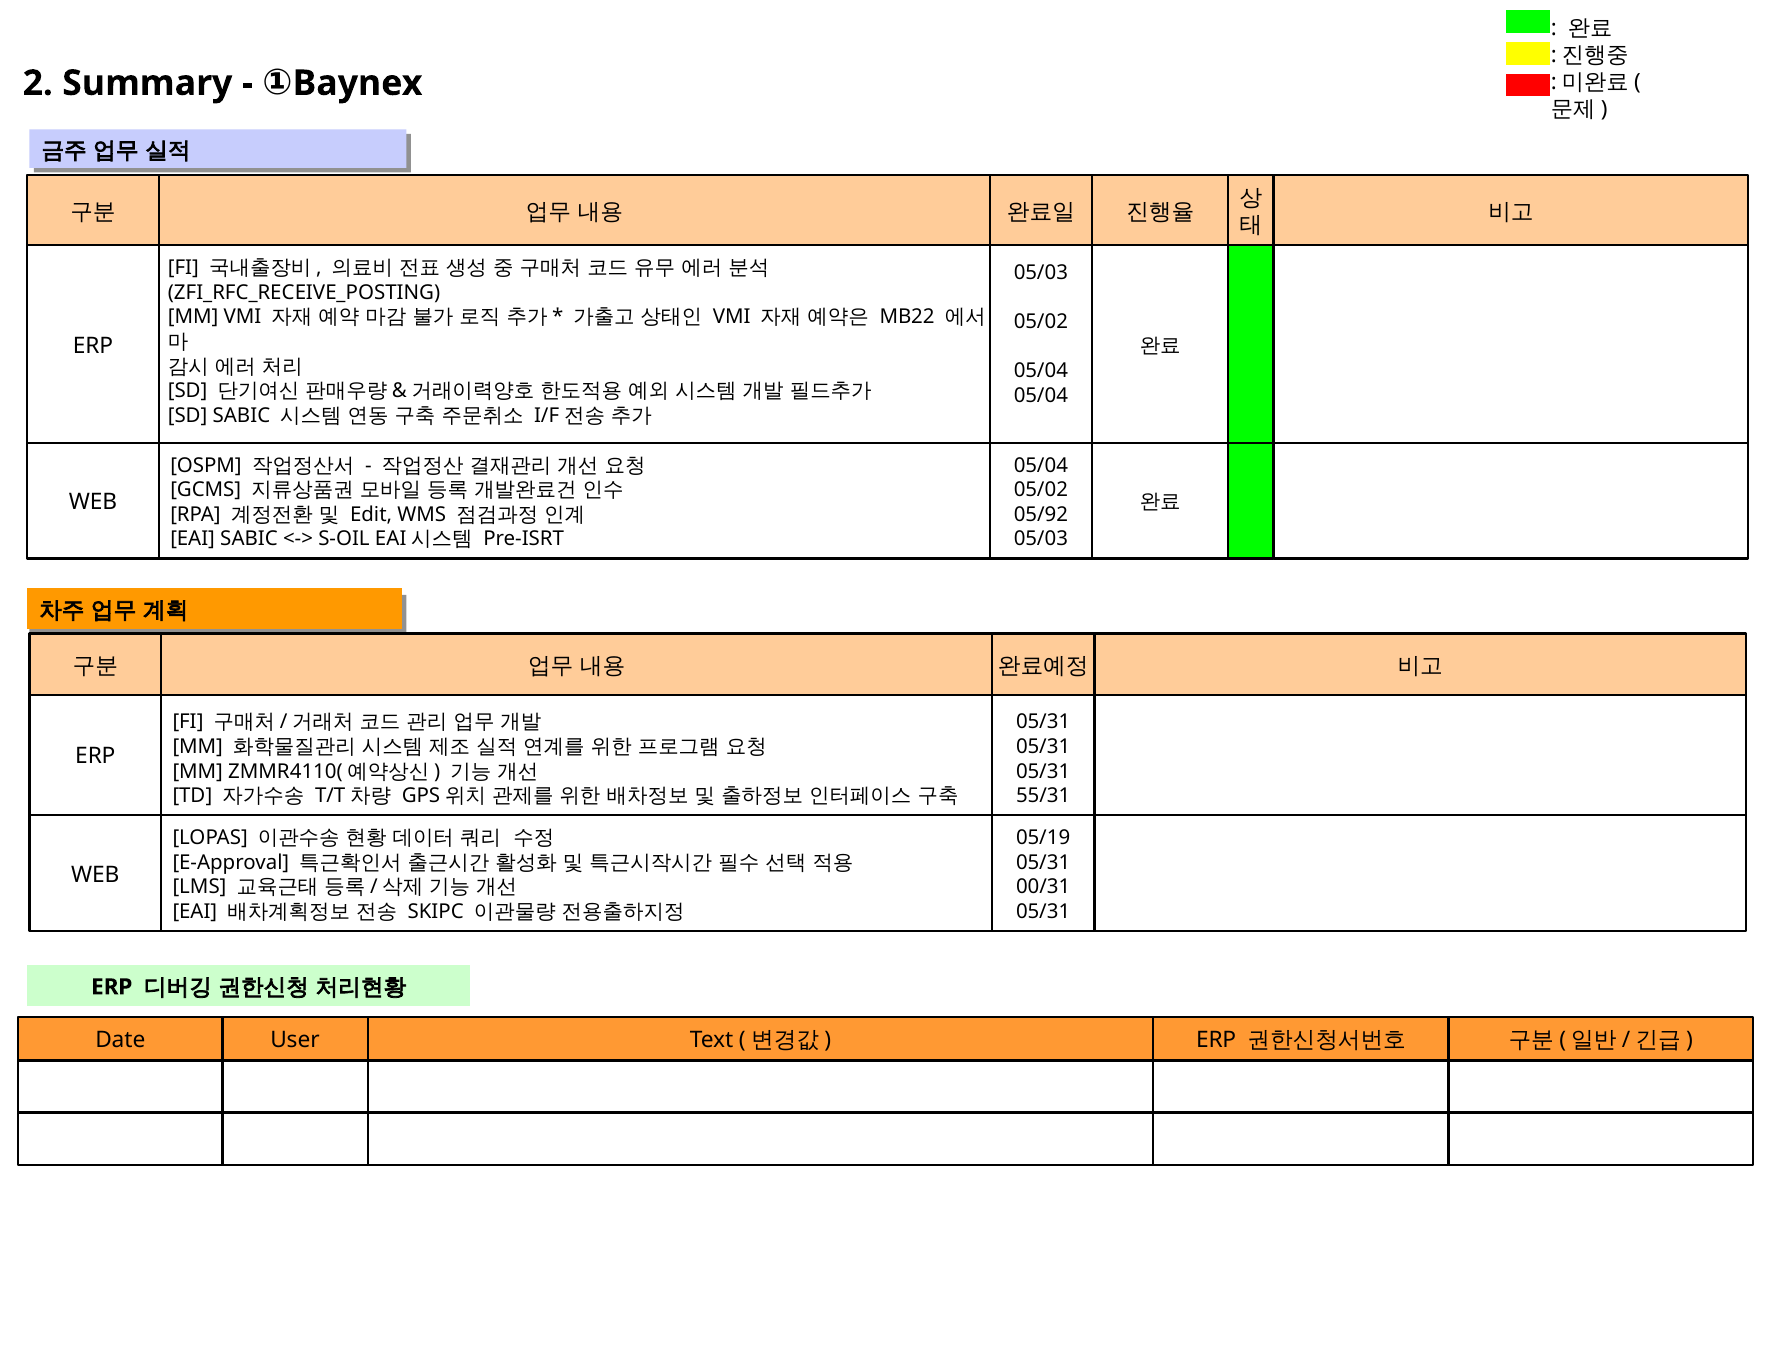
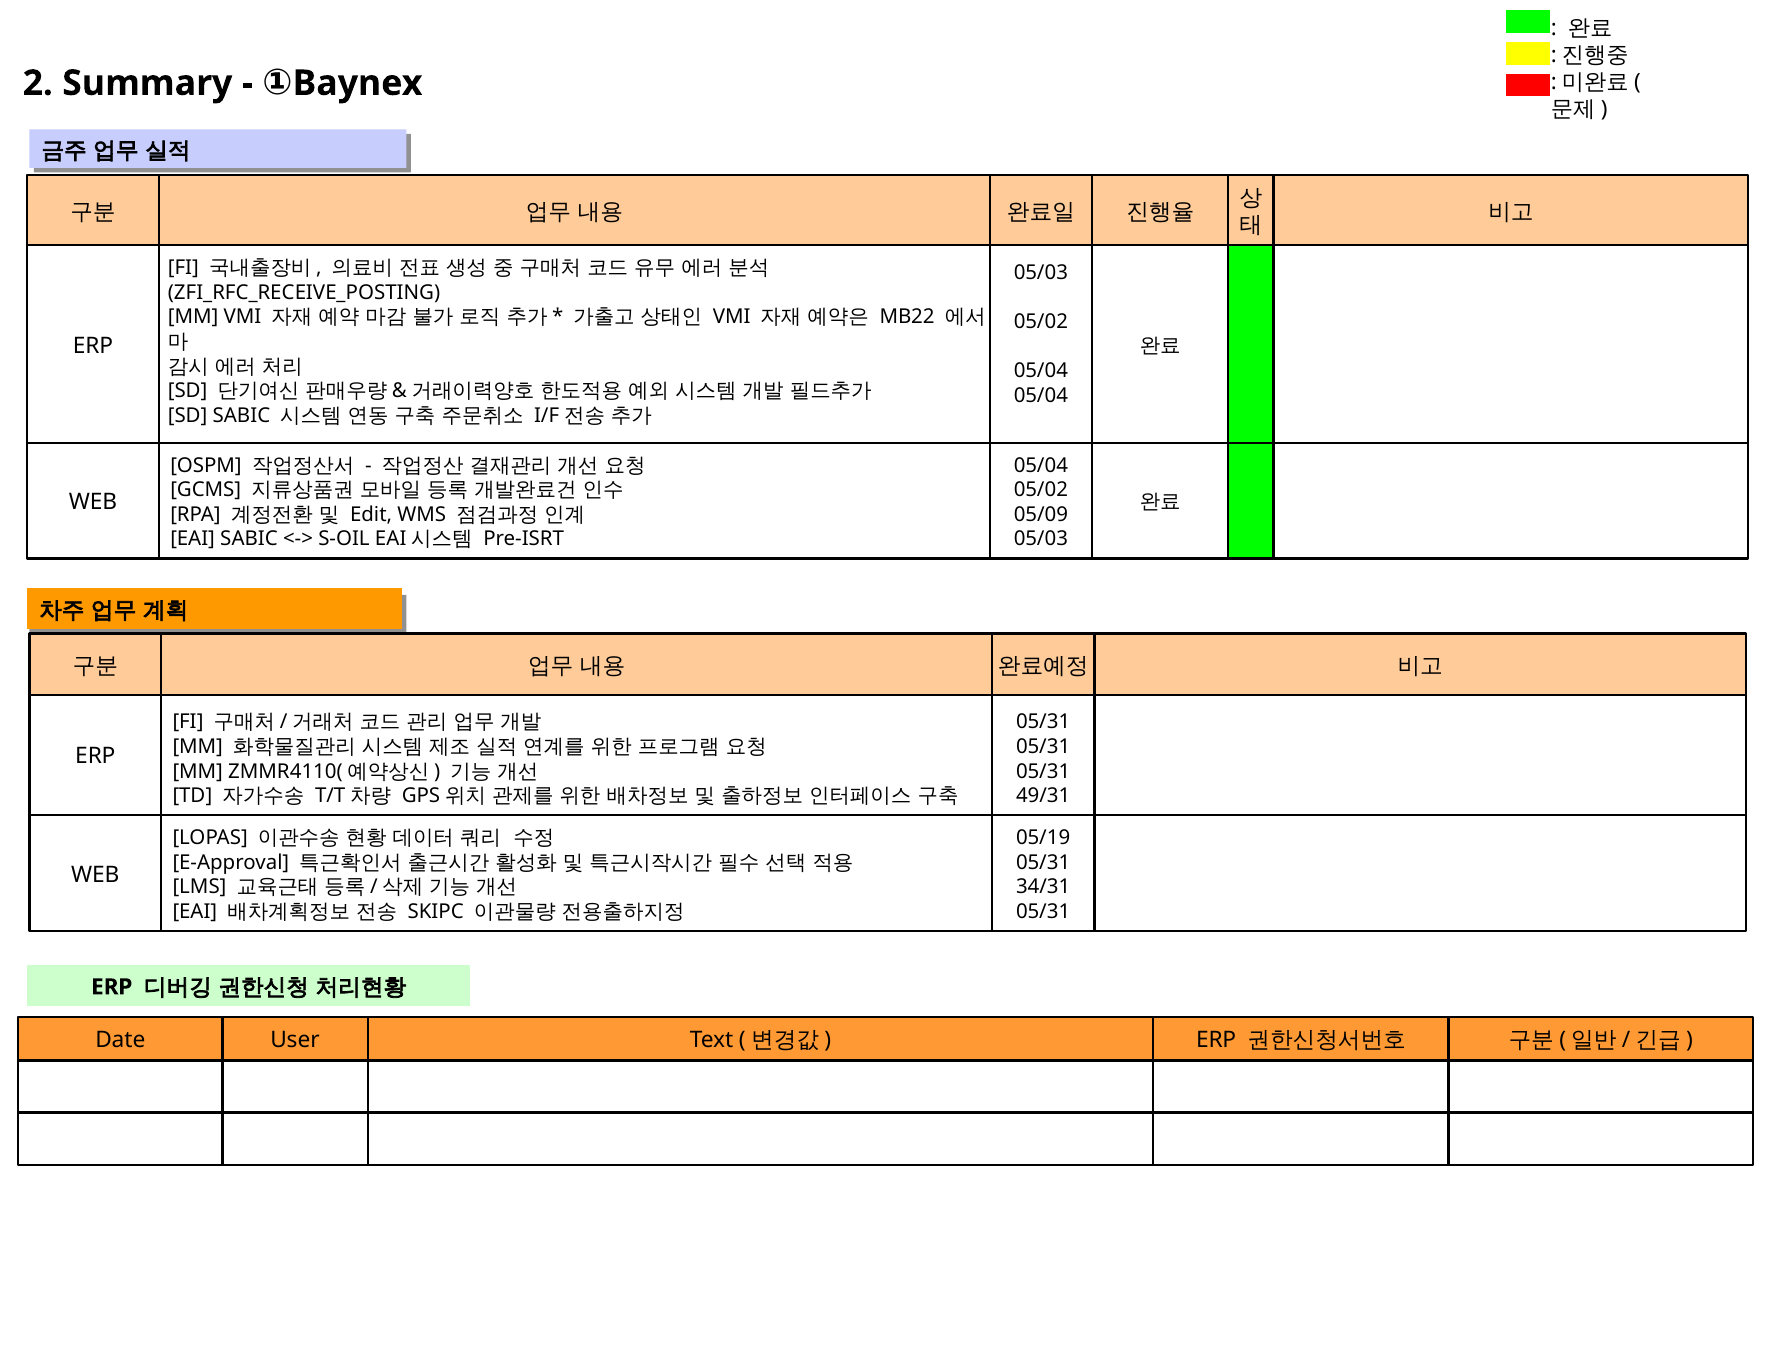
05/92: 05/92 -> 05/09
55/31: 55/31 -> 49/31
00/31: 00/31 -> 34/31
